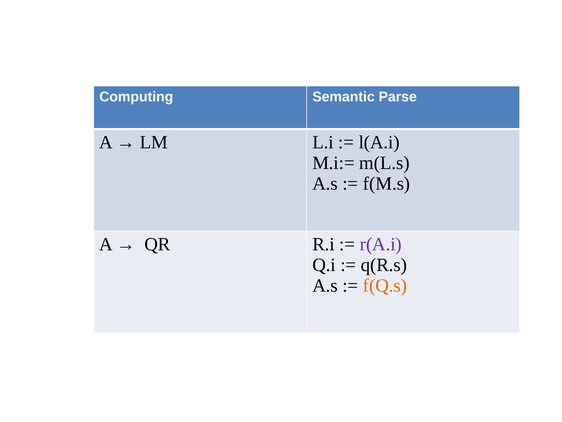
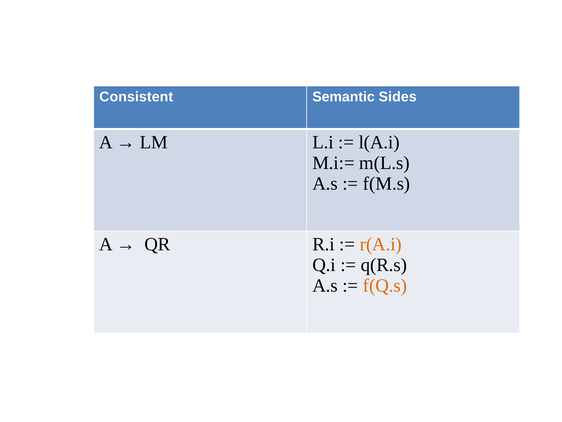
Computing: Computing -> Consistent
Parse: Parse -> Sides
r(A.i colour: purple -> orange
